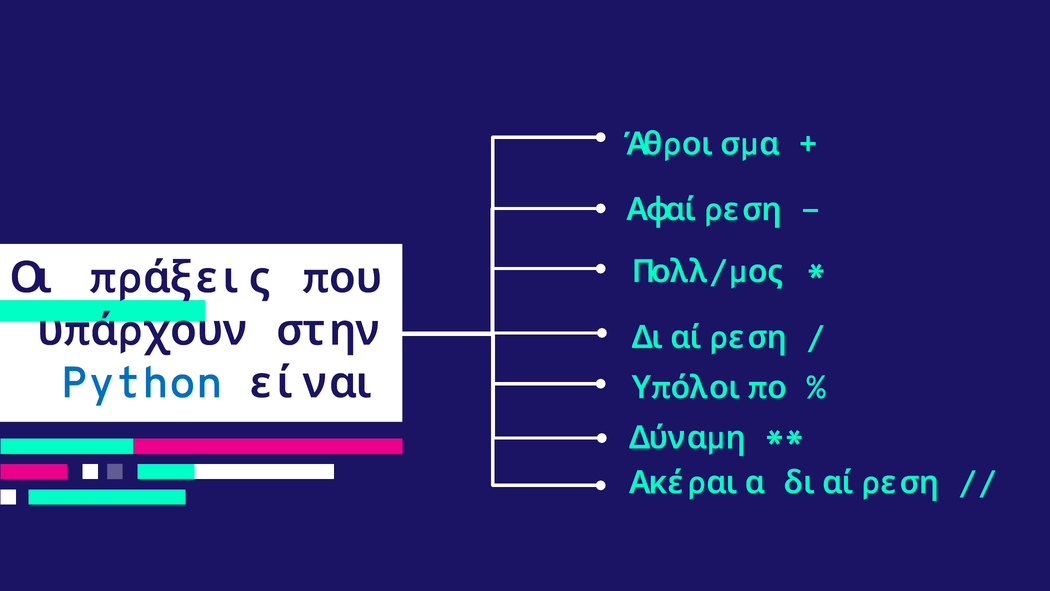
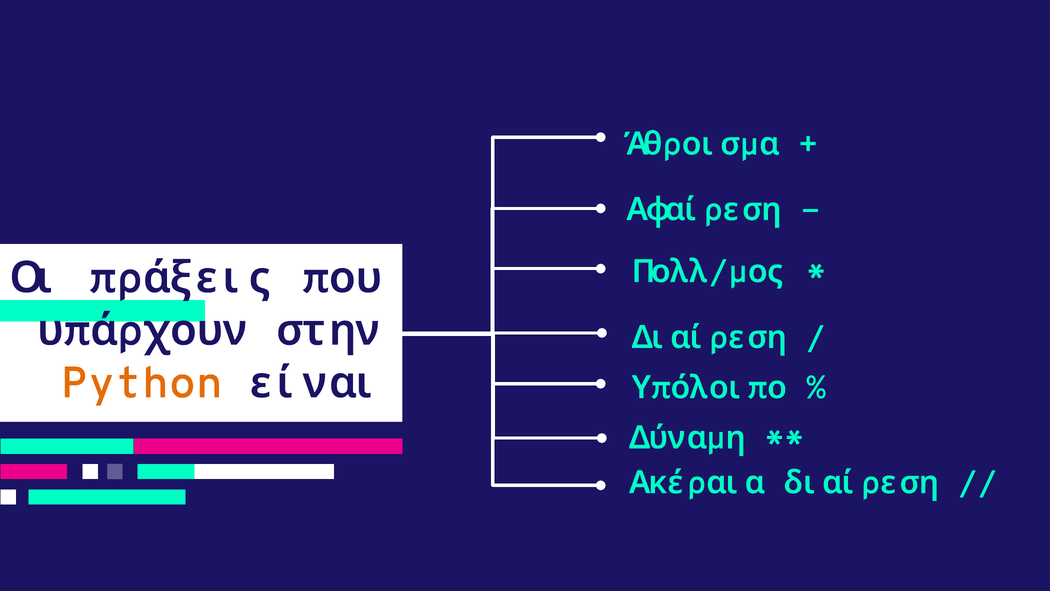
Python colour: blue -> orange
